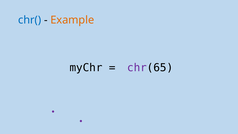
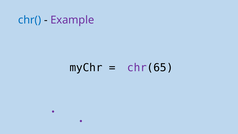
Example colour: orange -> purple
